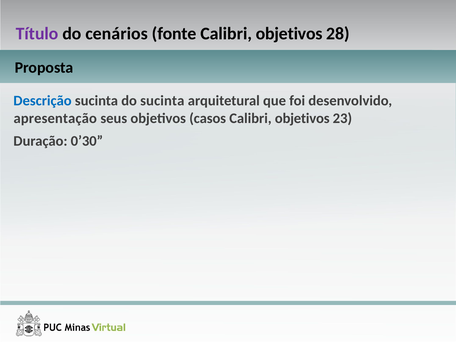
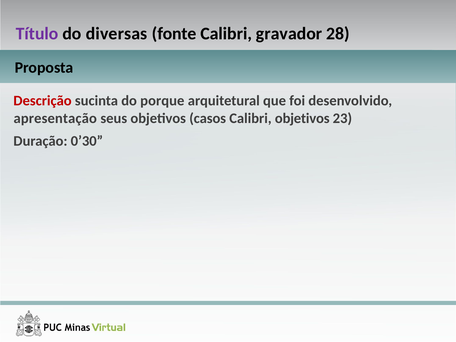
cenários: cenários -> diversas
fonte Calibri objetivos: objetivos -> gravador
Descrição colour: blue -> red
do sucinta: sucinta -> porque
